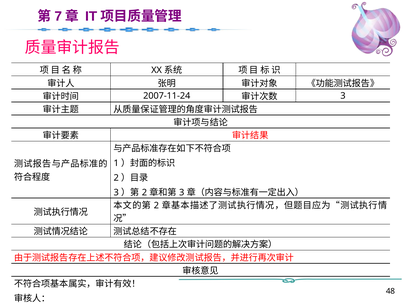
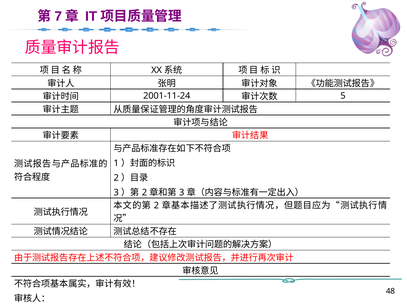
2007-11-24: 2007-11-24 -> 2001-11-24
3 at (343, 96): 3 -> 5
